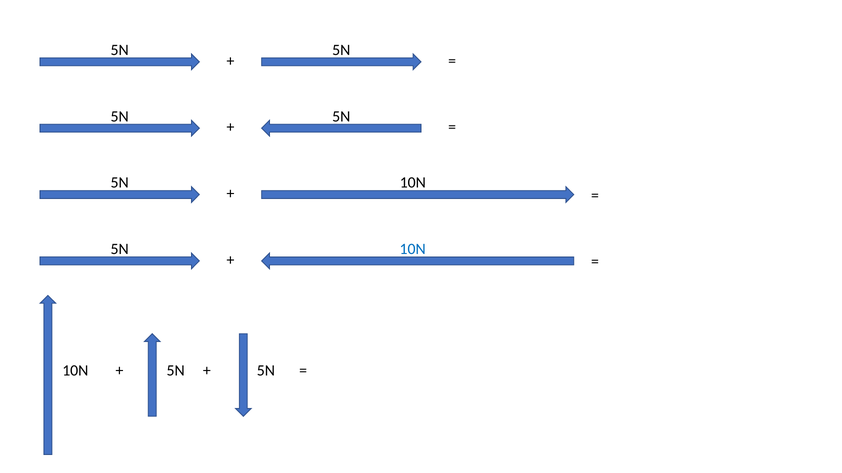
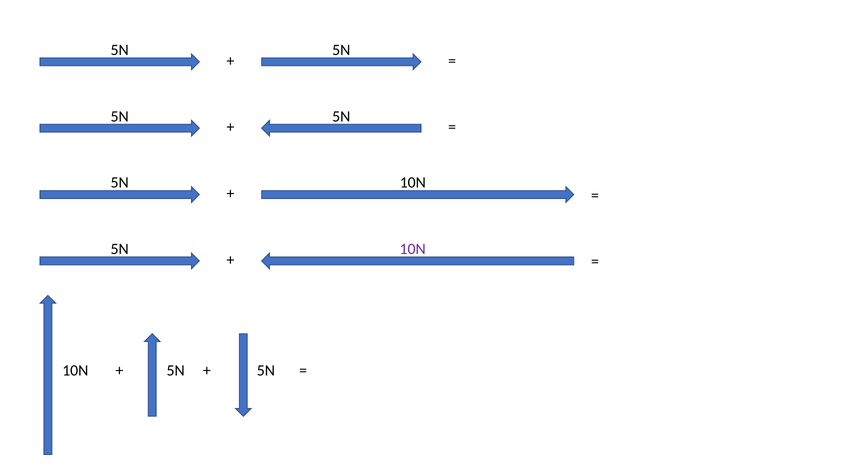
10N at (413, 249) colour: blue -> purple
